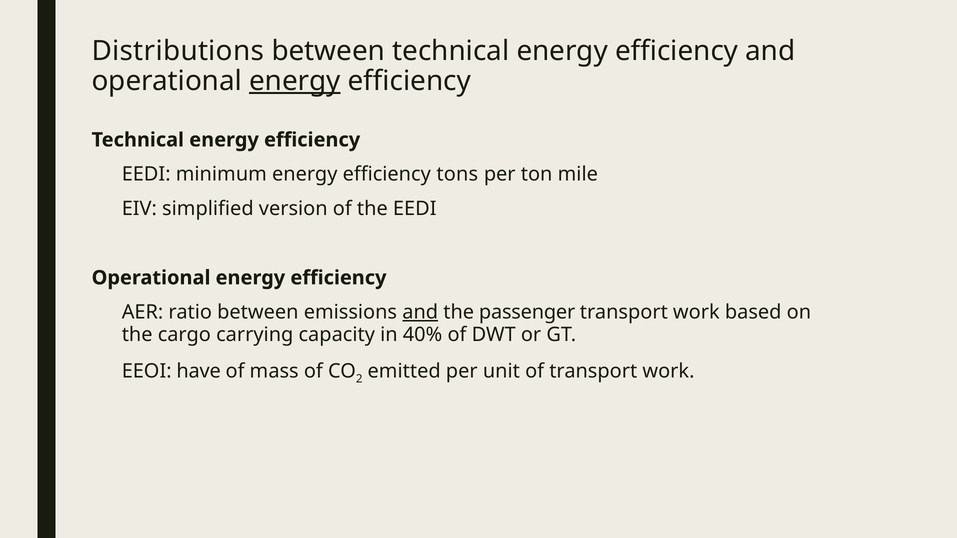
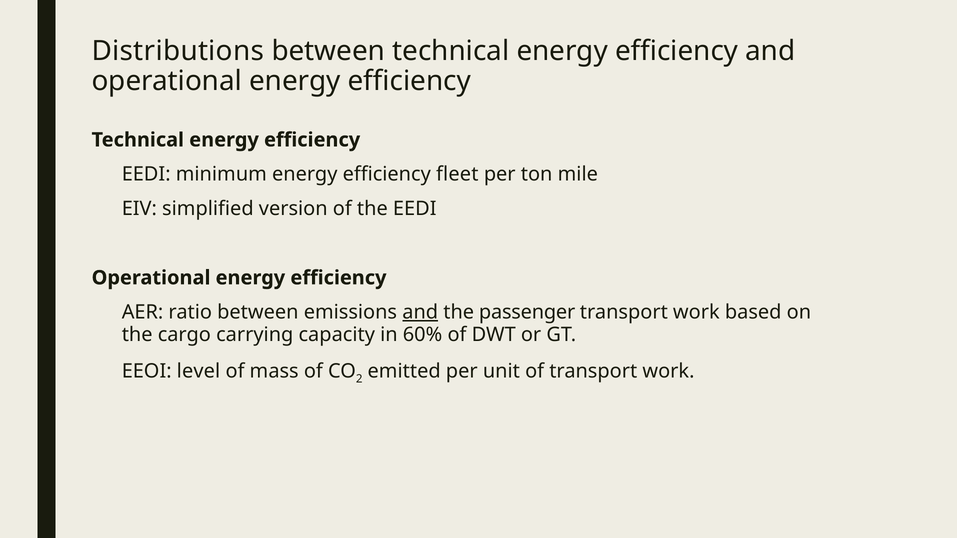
energy at (295, 81) underline: present -> none
tons: tons -> fleet
40%: 40% -> 60%
have: have -> level
